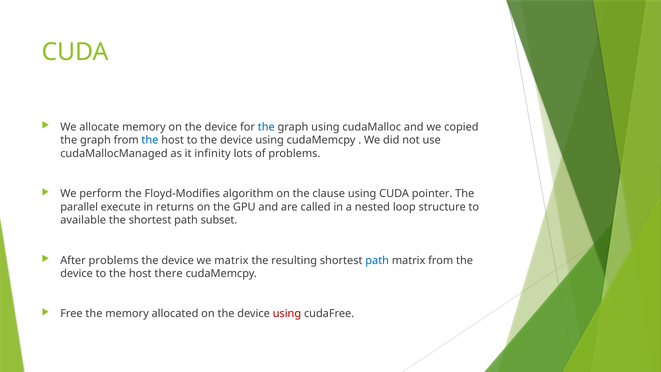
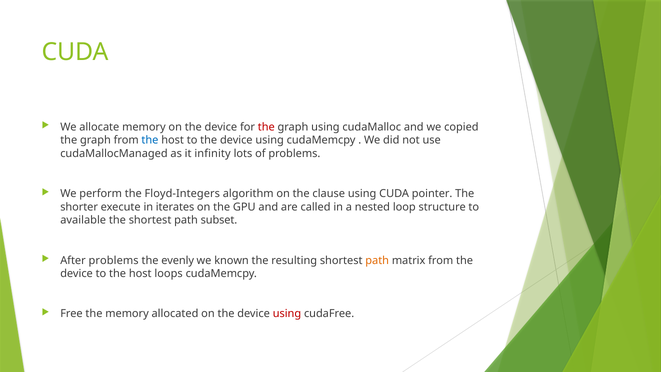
the at (266, 127) colour: blue -> red
Floyd-Modifies: Floyd-Modifies -> Floyd-Integers
parallel: parallel -> shorter
returns: returns -> iterates
device at (178, 260): device -> evenly
we matrix: matrix -> known
path at (377, 260) colour: blue -> orange
there: there -> loops
